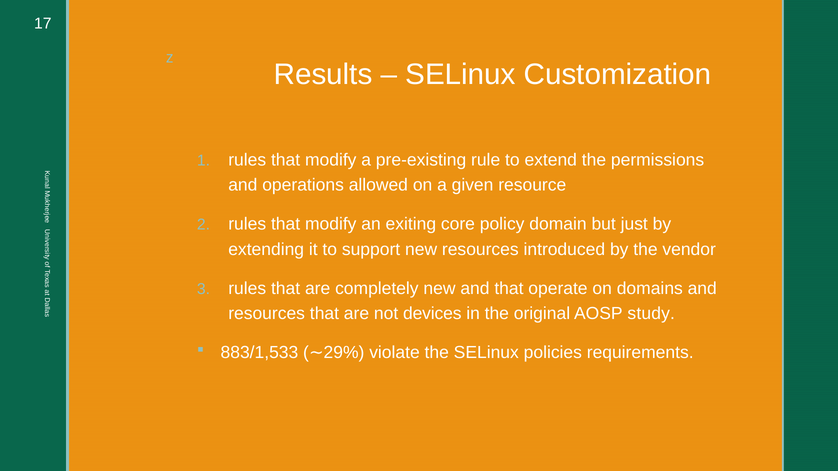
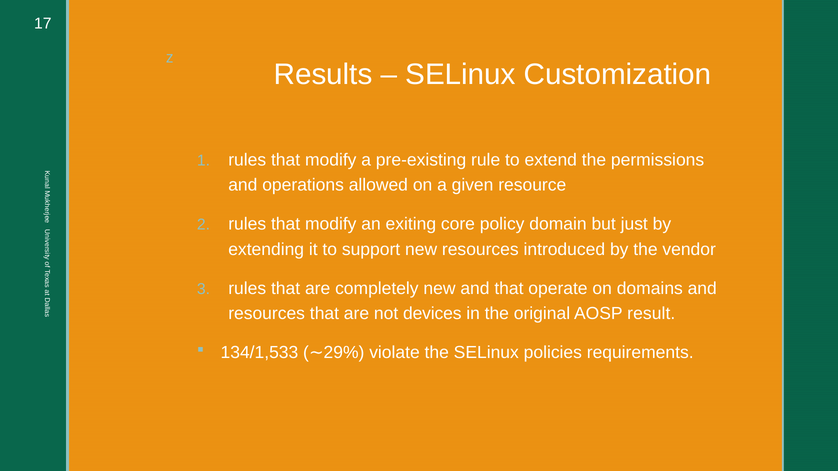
study: study -> result
883/1,533: 883/1,533 -> 134/1,533
